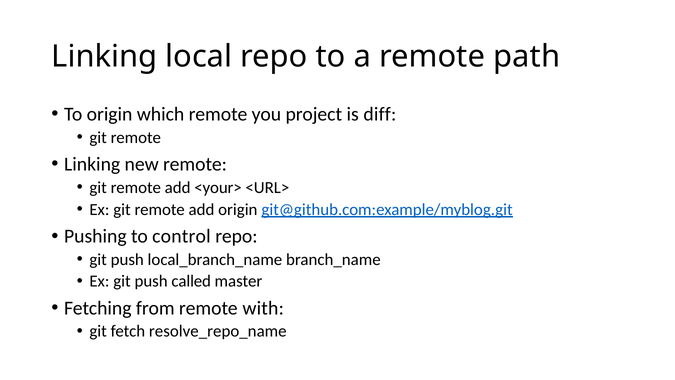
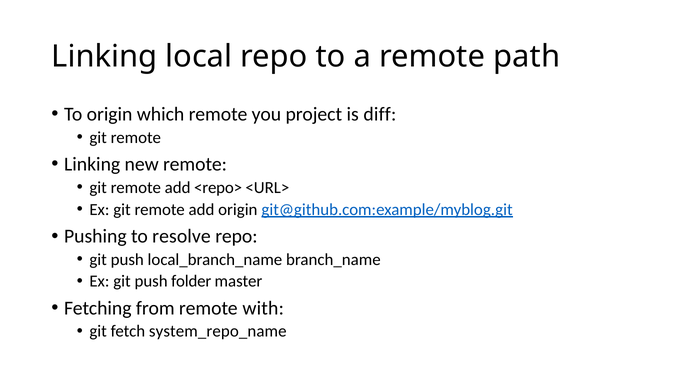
<your>: <your> -> <repo>
control: control -> resolve
called: called -> folder
resolve_repo_name: resolve_repo_name -> system_repo_name
